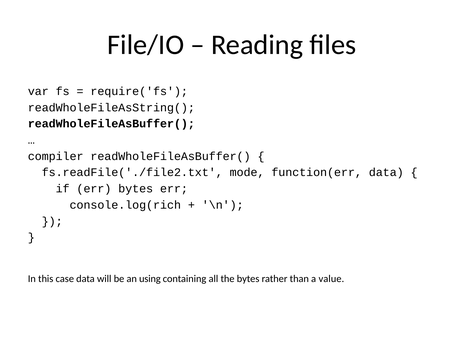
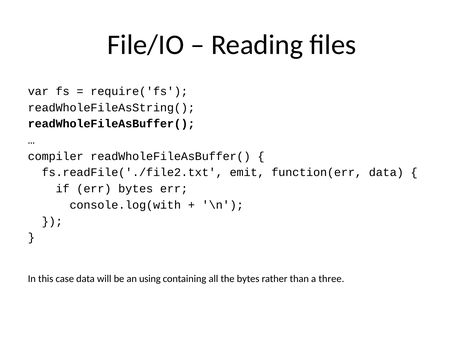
mode: mode -> emit
console.log(rich: console.log(rich -> console.log(with
value: value -> three
